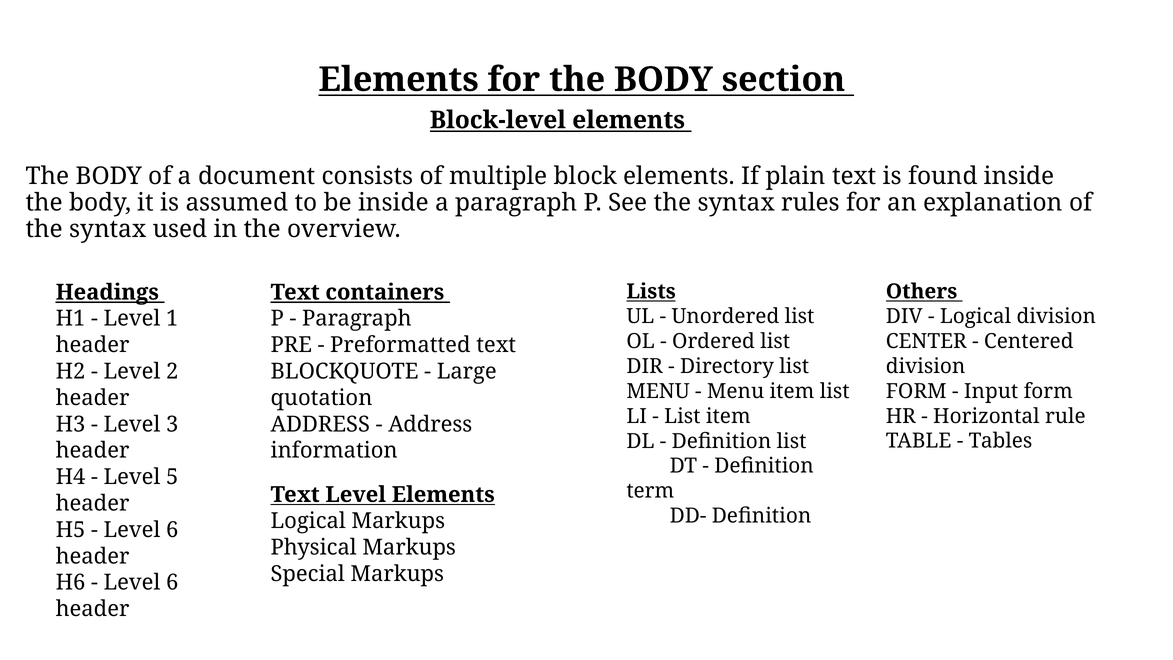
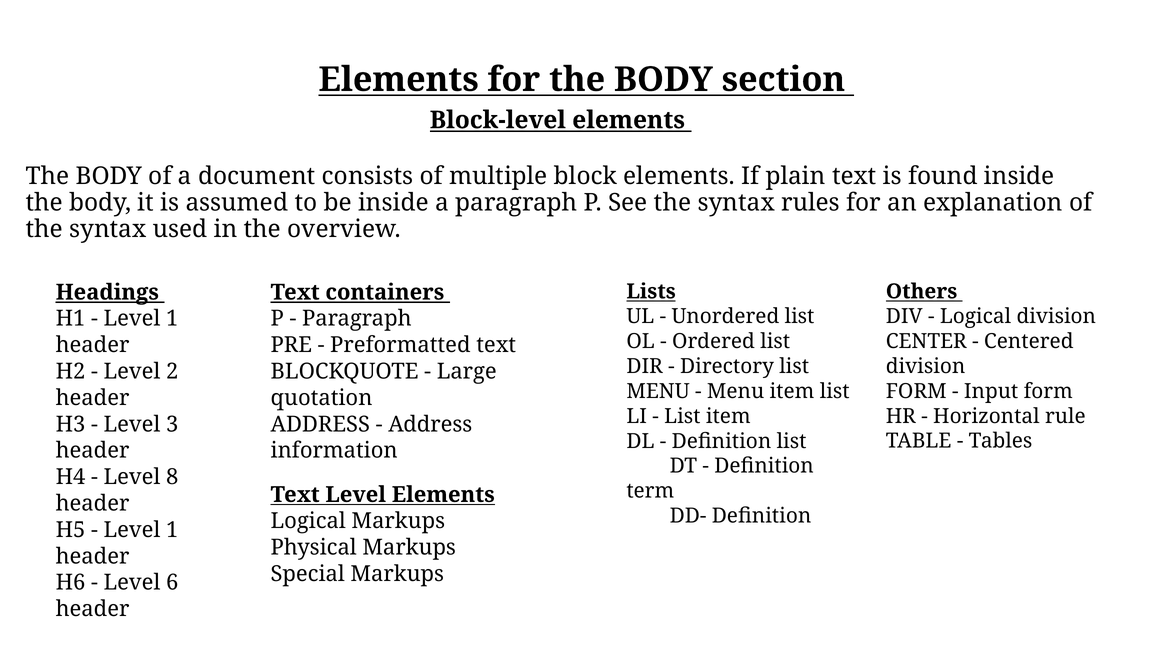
5: 5 -> 8
6 at (172, 530): 6 -> 1
